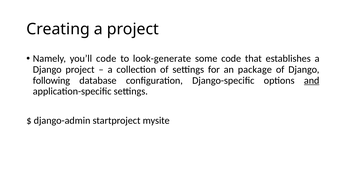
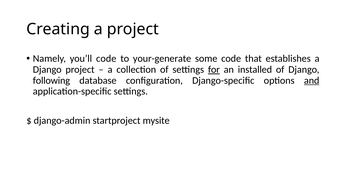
look-generate: look-generate -> your-generate
for underline: none -> present
package: package -> installed
